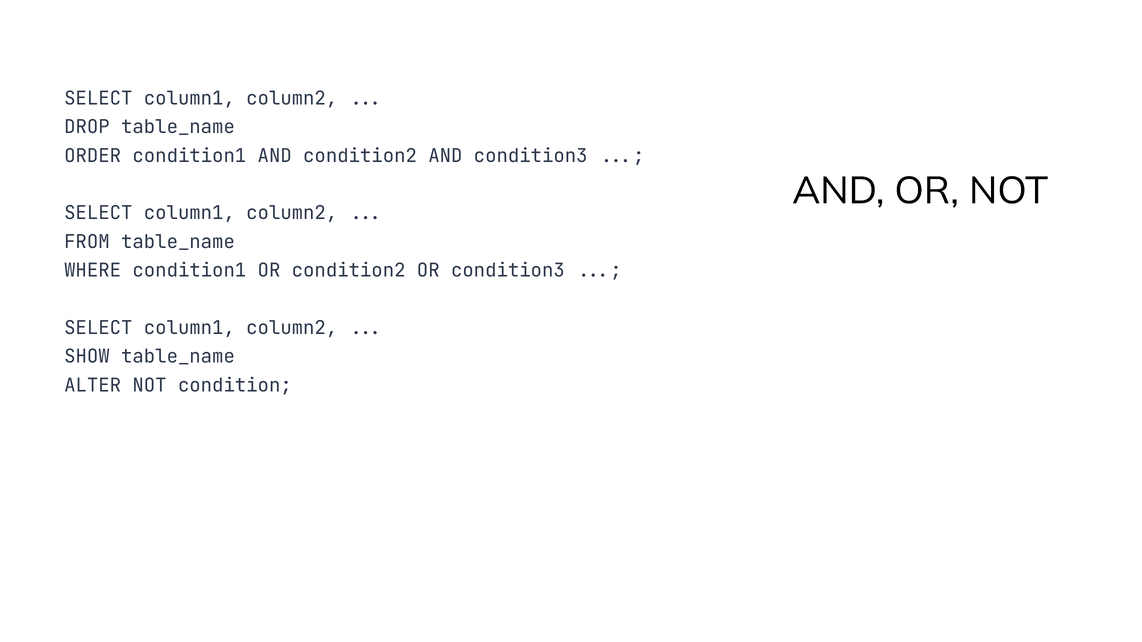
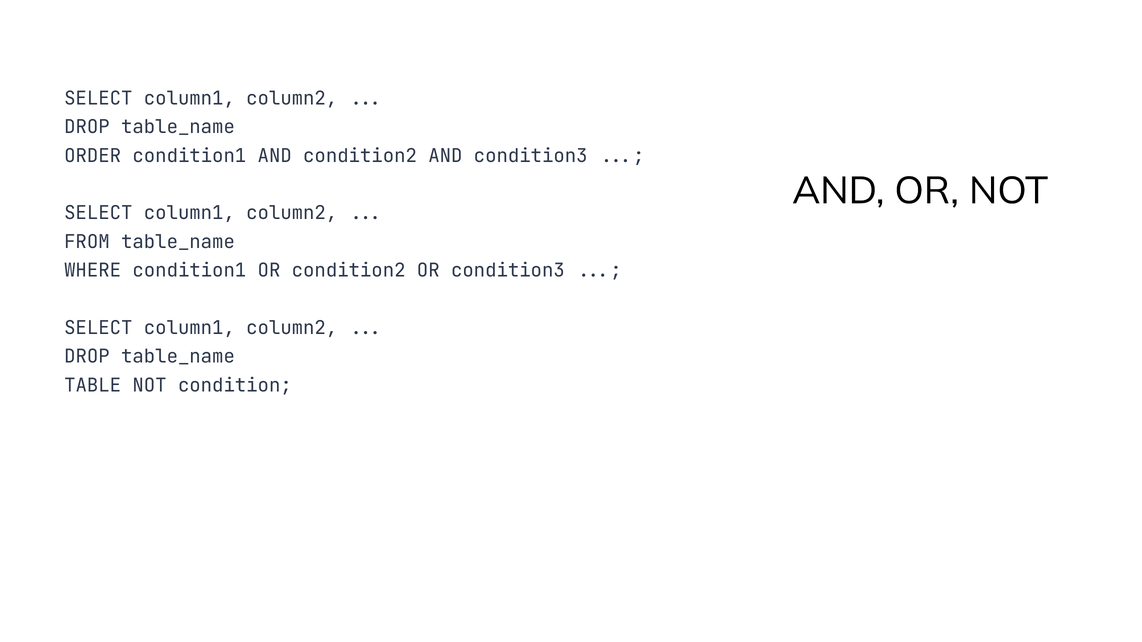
SHOW at (87, 357): SHOW -> DROP
ALTER: ALTER -> TABLE
